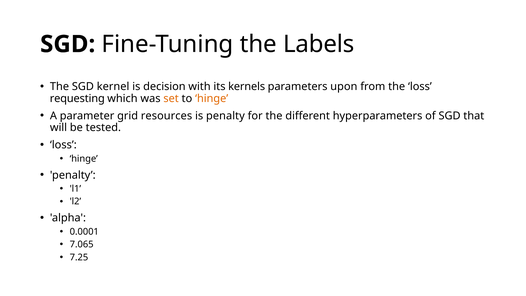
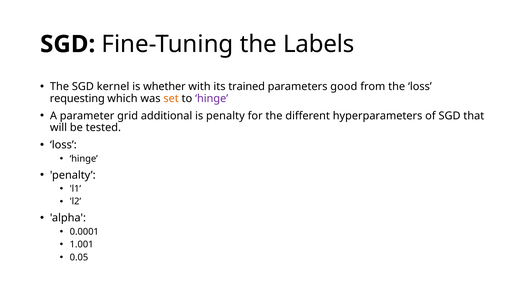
decision: decision -> whether
kernels: kernels -> trained
upon: upon -> good
hinge at (212, 98) colour: orange -> purple
resources: resources -> additional
7.065: 7.065 -> 1.001
7.25: 7.25 -> 0.05
